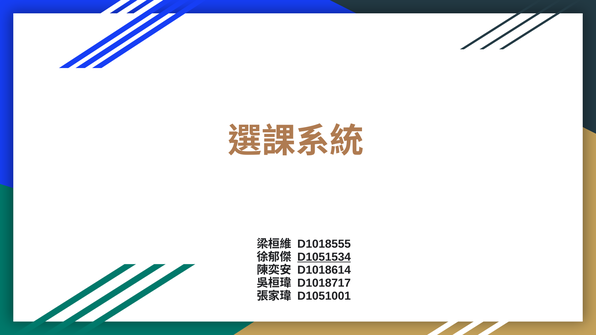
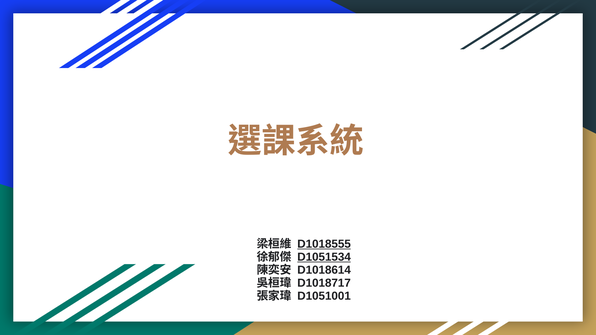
D1018555 underline: none -> present
